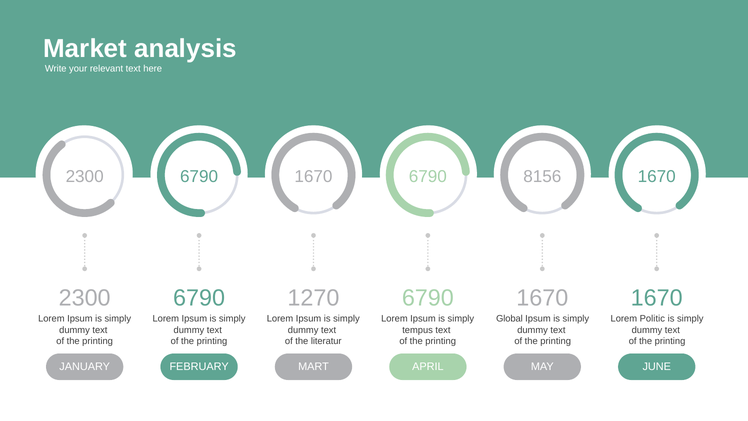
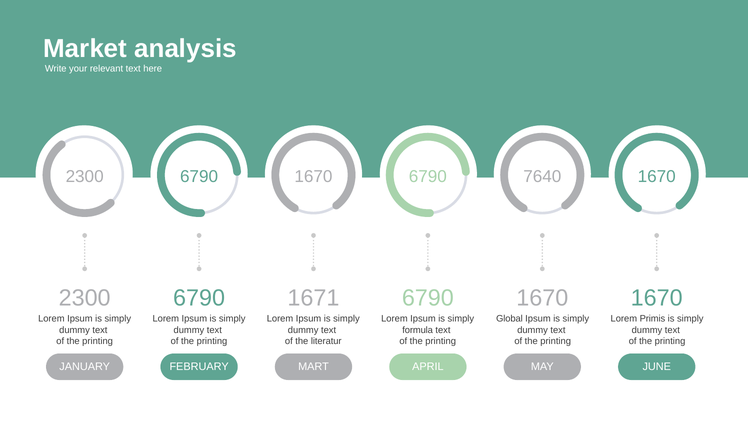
8156: 8156 -> 7640
1270: 1270 -> 1671
Politic: Politic -> Primis
tempus: tempus -> formula
